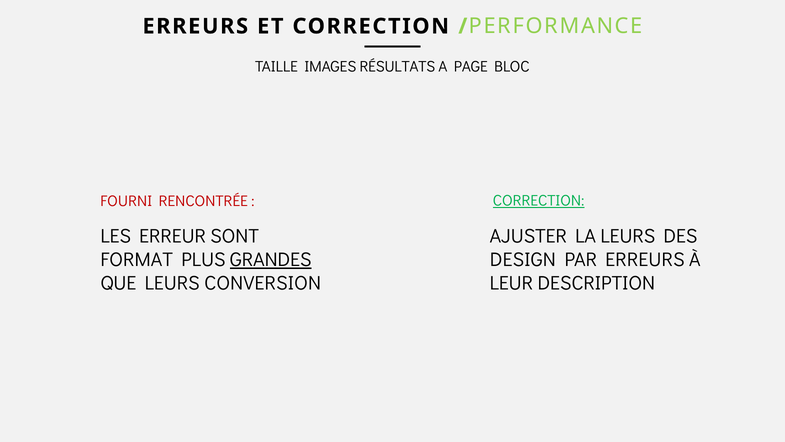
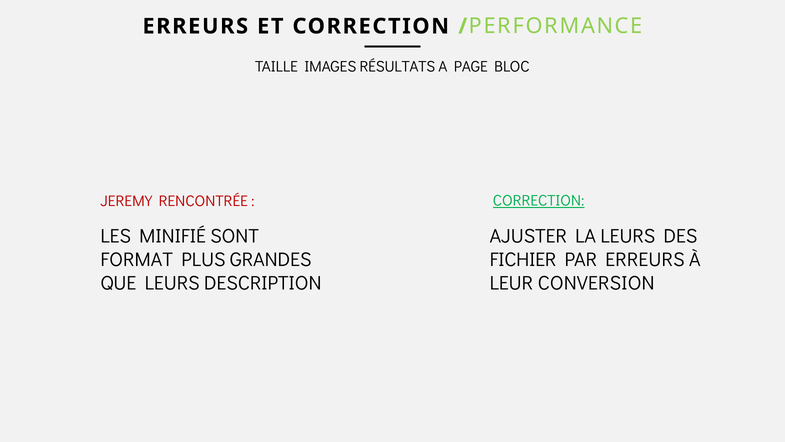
FOURNI: FOURNI -> JEREMY
ERREUR: ERREUR -> MINIFIÉ
GRANDES underline: present -> none
DESIGN: DESIGN -> FICHIER
CONVERSION: CONVERSION -> DESCRIPTION
DESCRIPTION: DESCRIPTION -> CONVERSION
